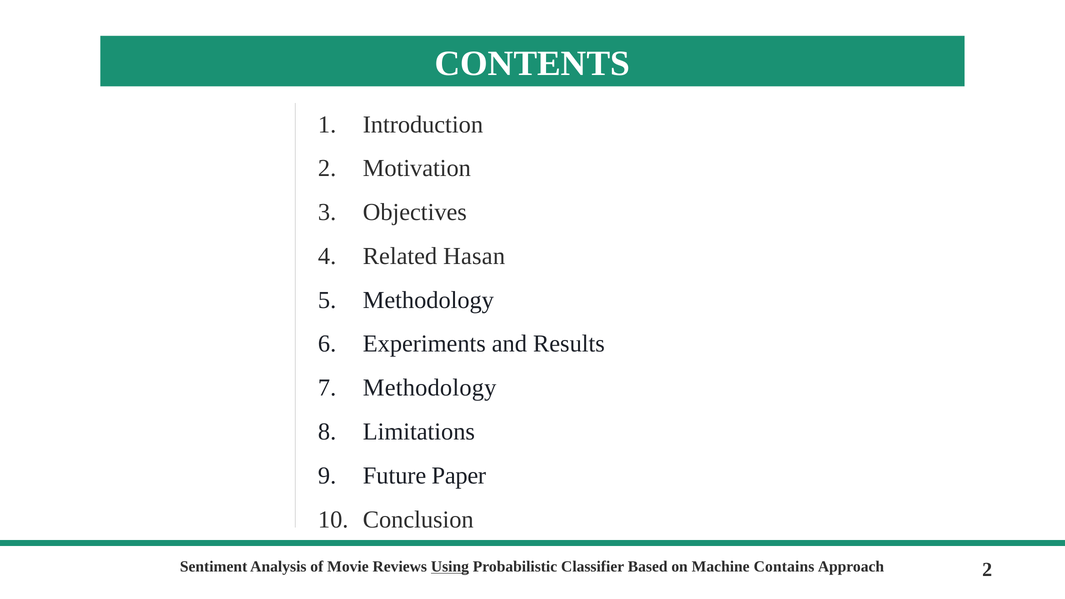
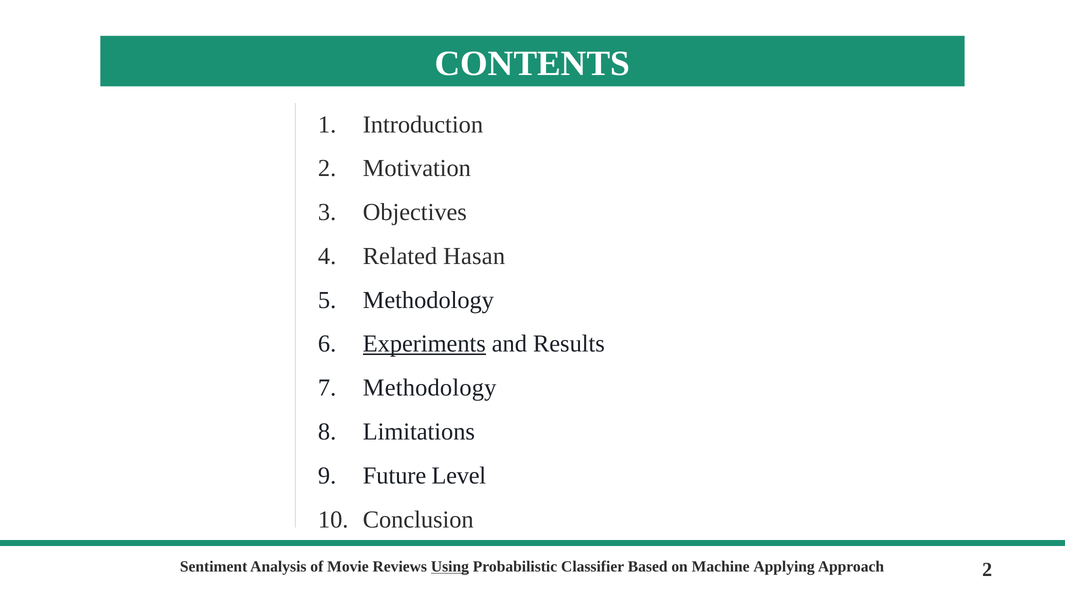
Experiments underline: none -> present
Paper: Paper -> Level
Contains: Contains -> Applying
